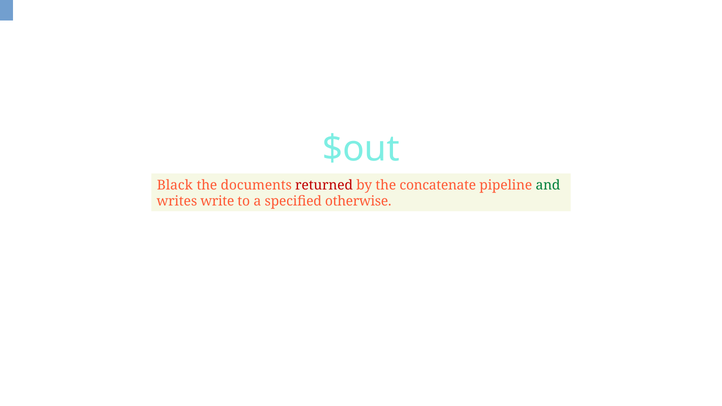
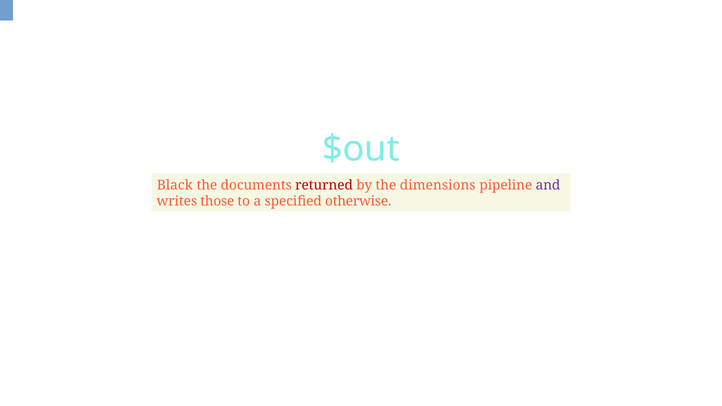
concatenate: concatenate -> dimensions
and colour: green -> purple
write: write -> those
